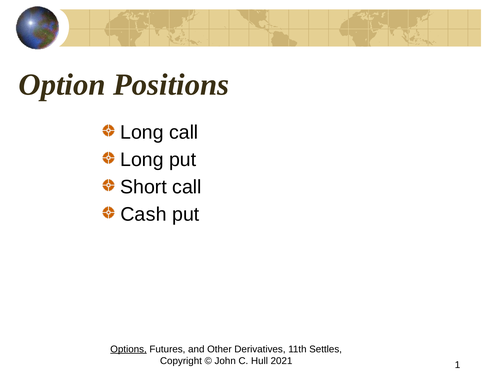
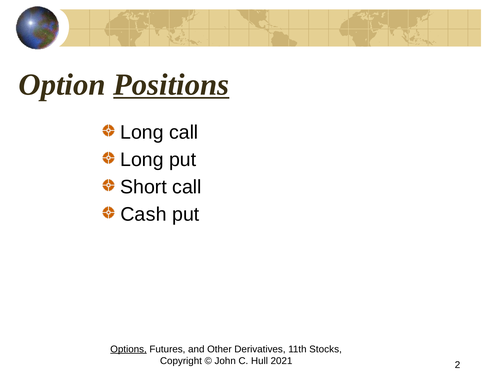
Positions underline: none -> present
Settles: Settles -> Stocks
1: 1 -> 2
